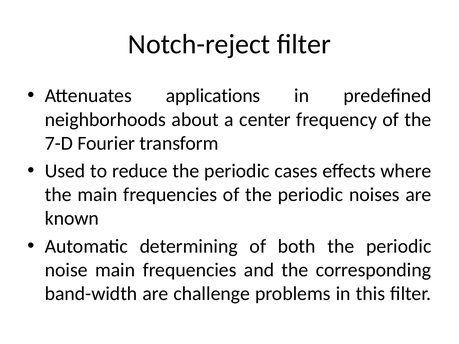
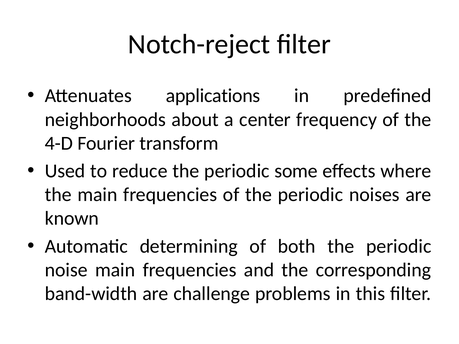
7-D: 7-D -> 4-D
cases: cases -> some
